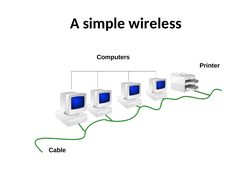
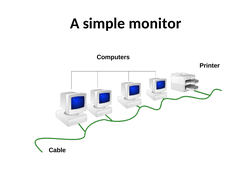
wireless: wireless -> monitor
